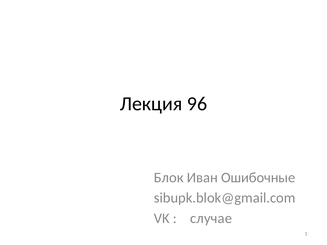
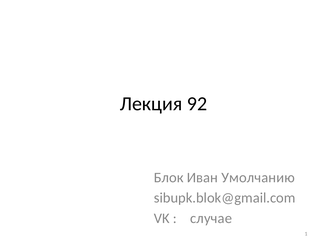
96: 96 -> 92
Ошибочные: Ошибочные -> Умолчанию
